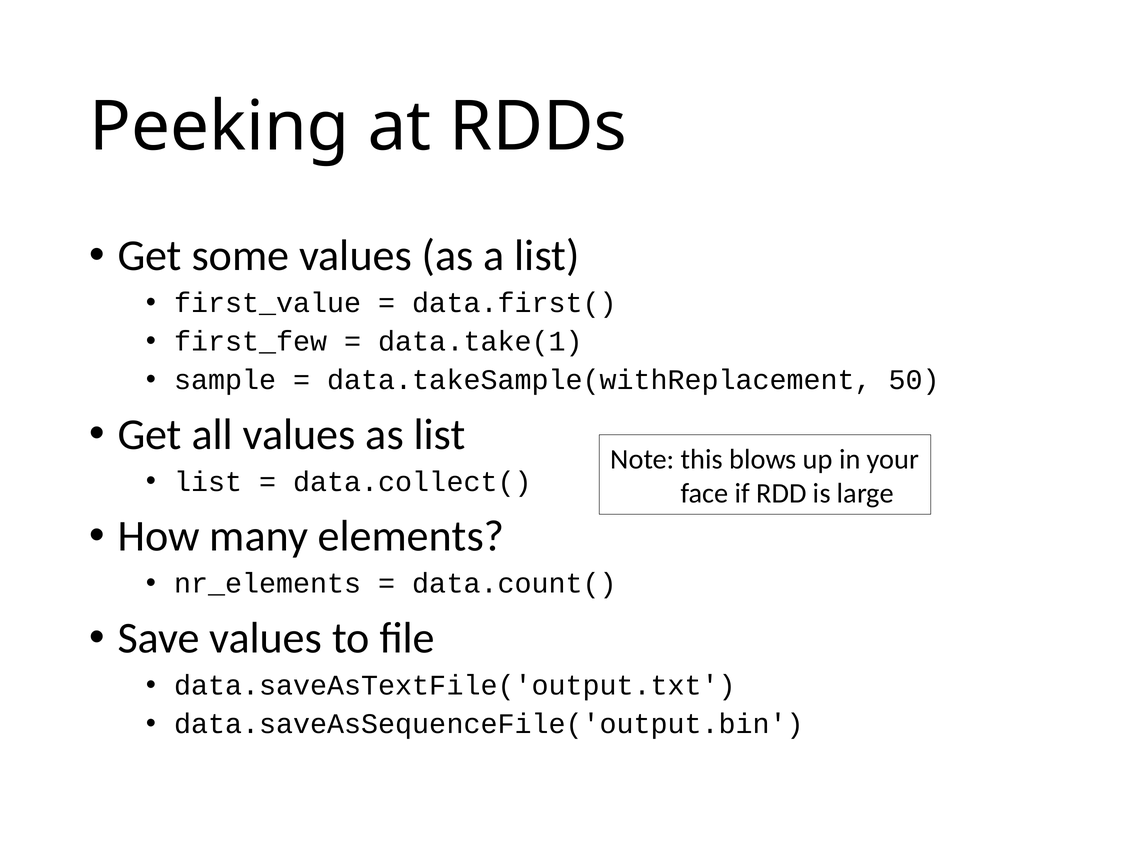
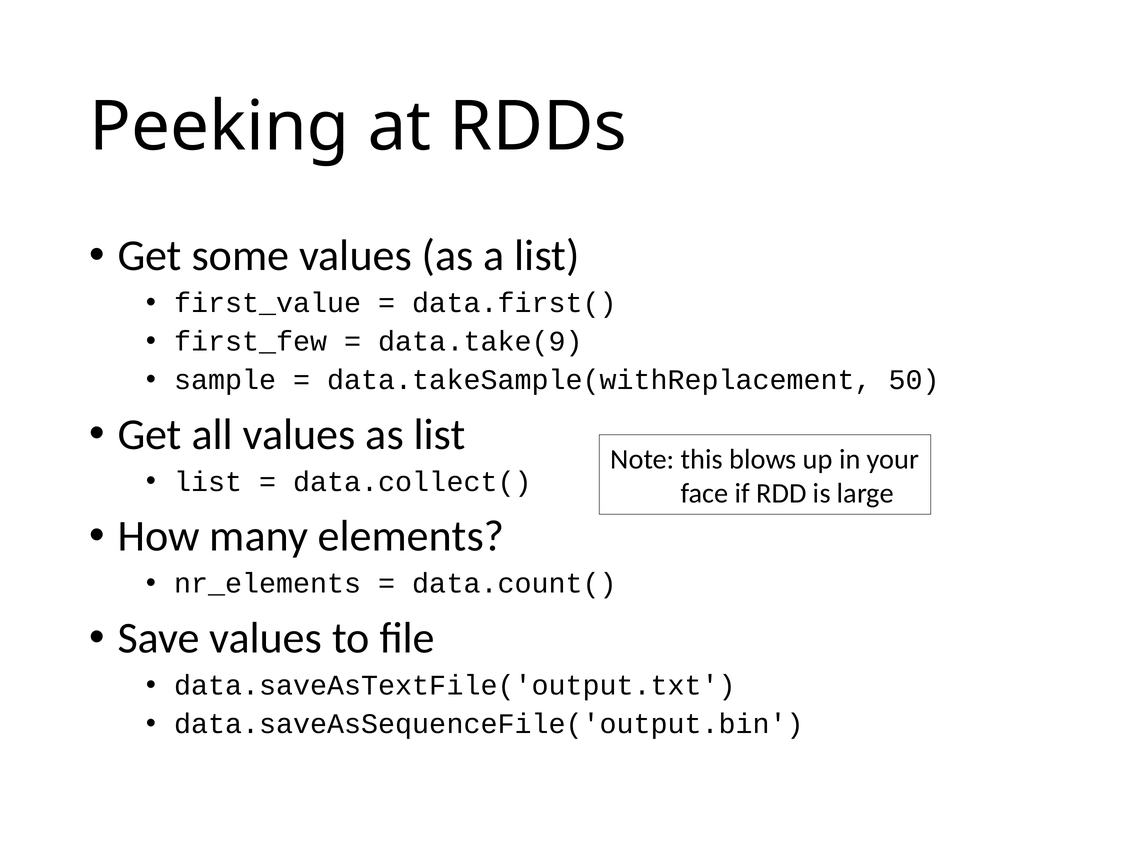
data.take(1: data.take(1 -> data.take(9
